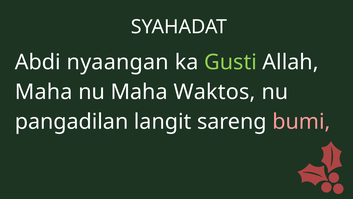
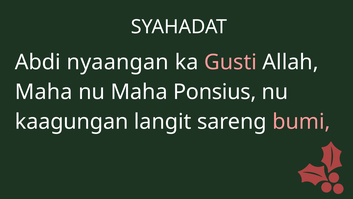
Gusti colour: light green -> pink
Waktos: Waktos -> Ponsius
pangadilan: pangadilan -> kaagungan
